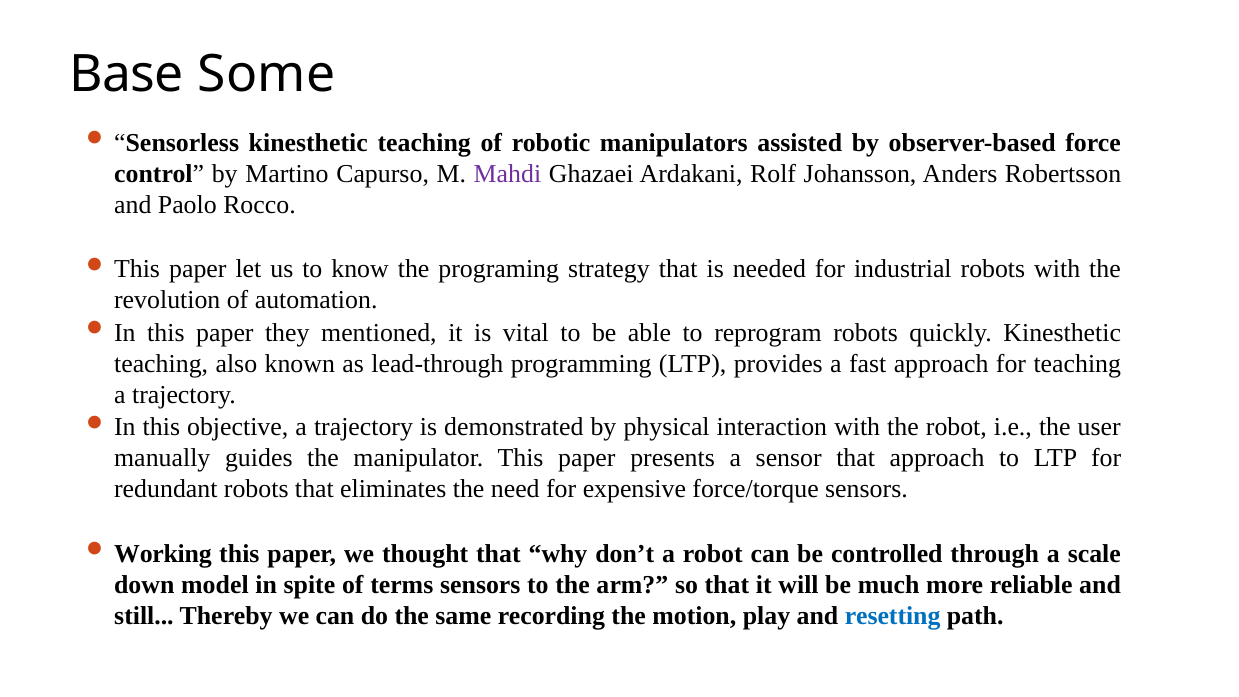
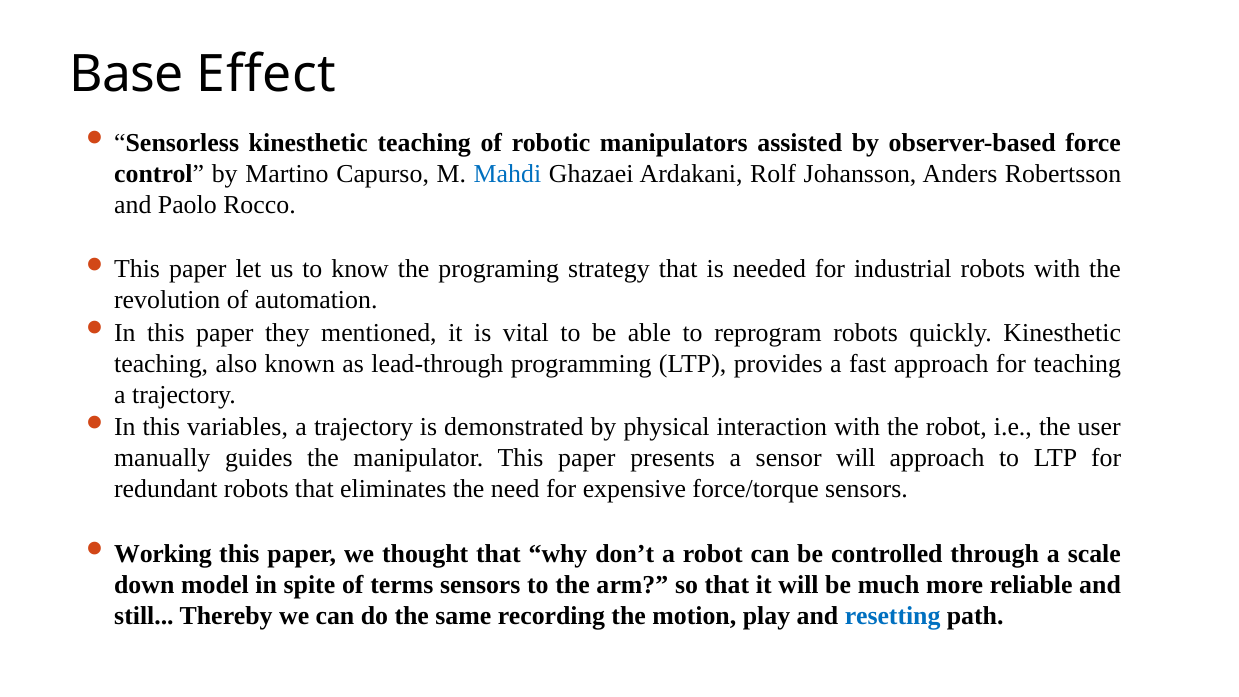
Some: Some -> Effect
Mahdi colour: purple -> blue
objective: objective -> variables
sensor that: that -> will
